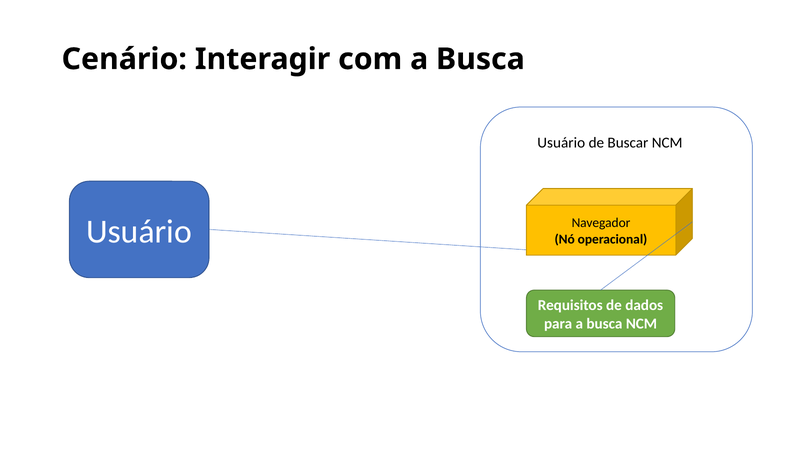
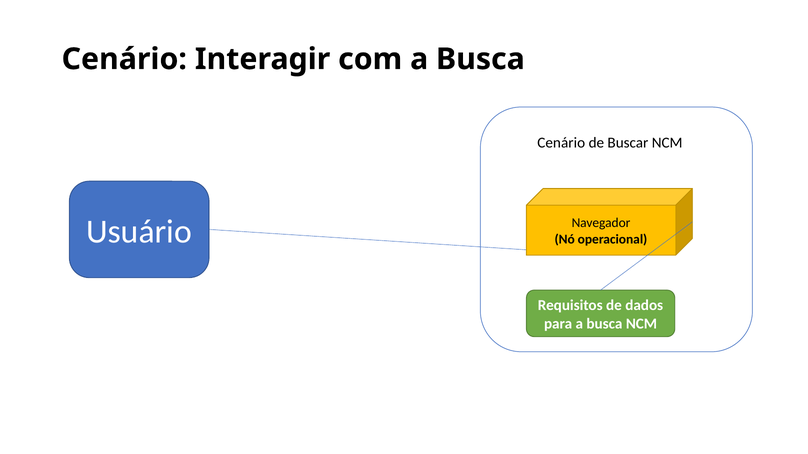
Usuário at (561, 143): Usuário -> Cenário
